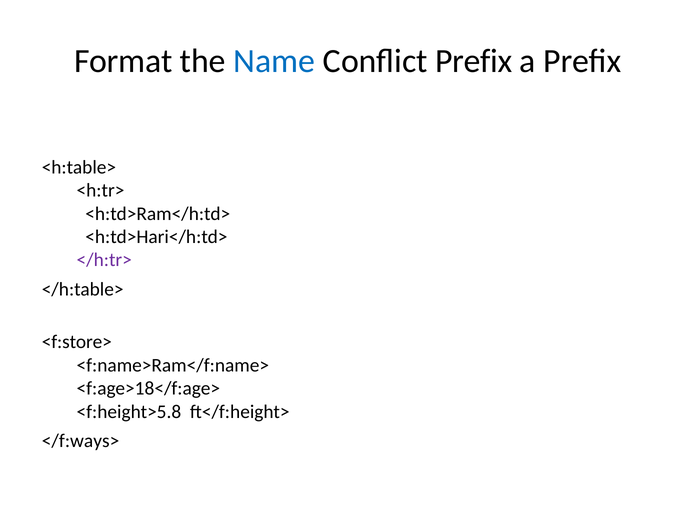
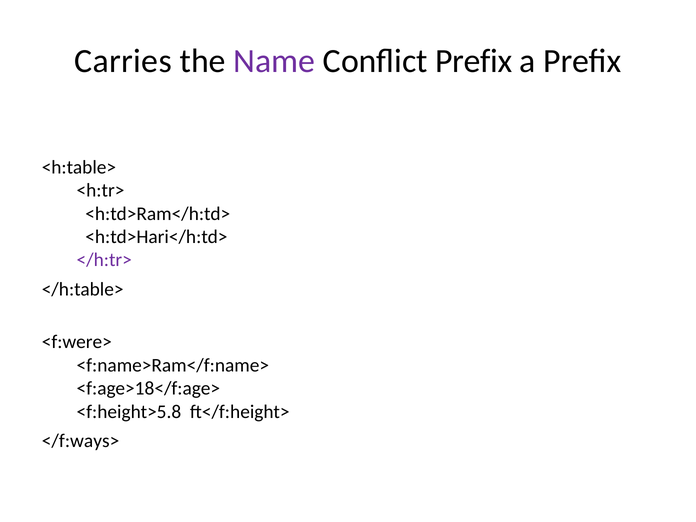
Format: Format -> Carries
Name colour: blue -> purple
<f:store>: <f:store> -> <f:were>
